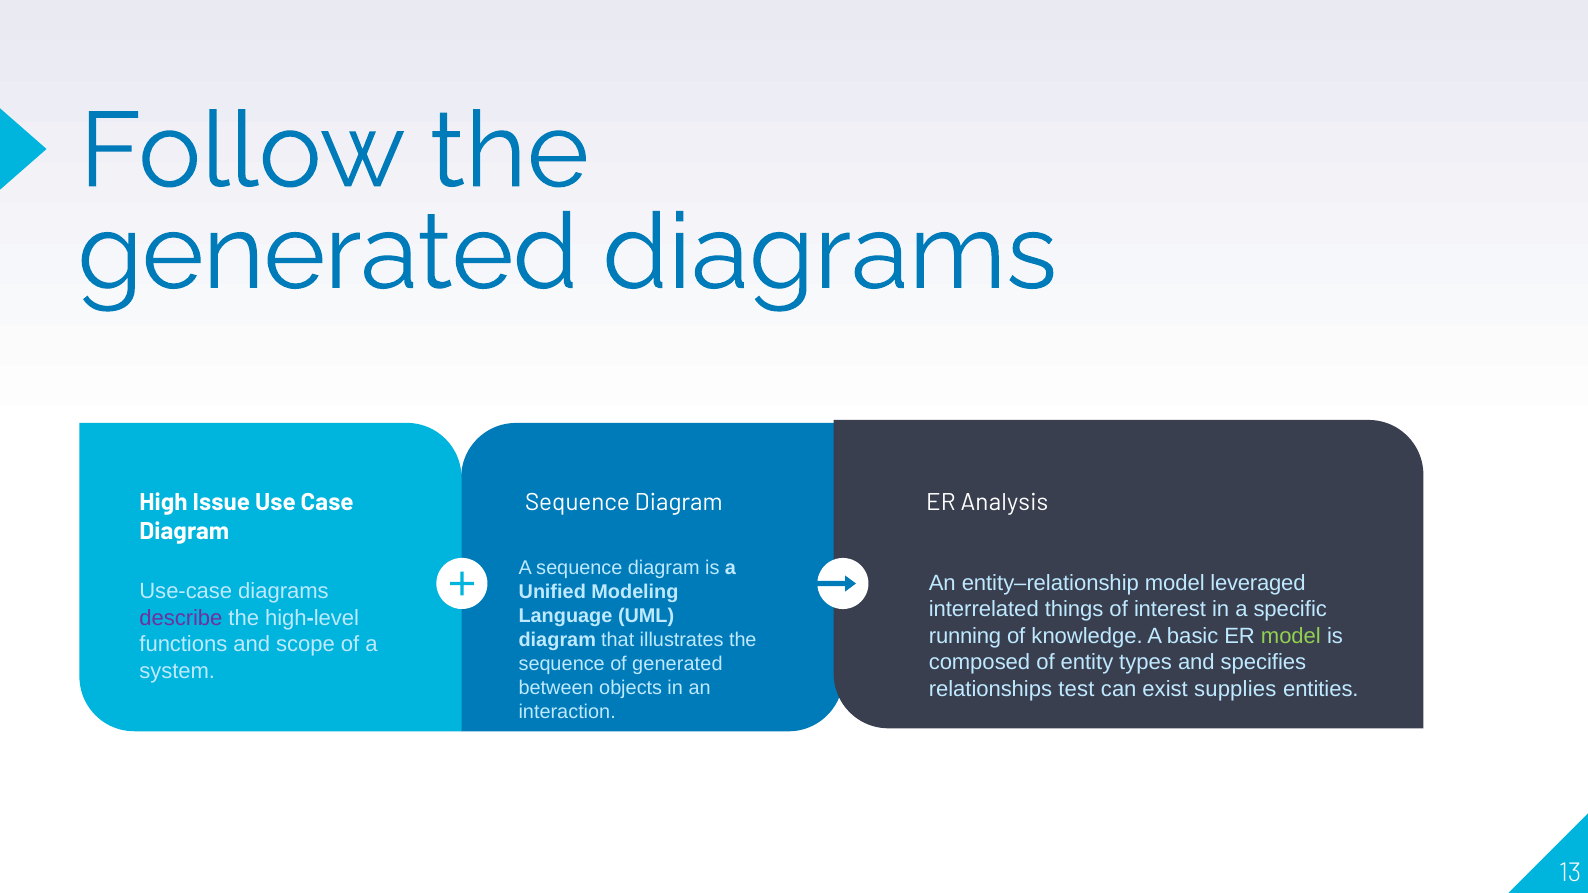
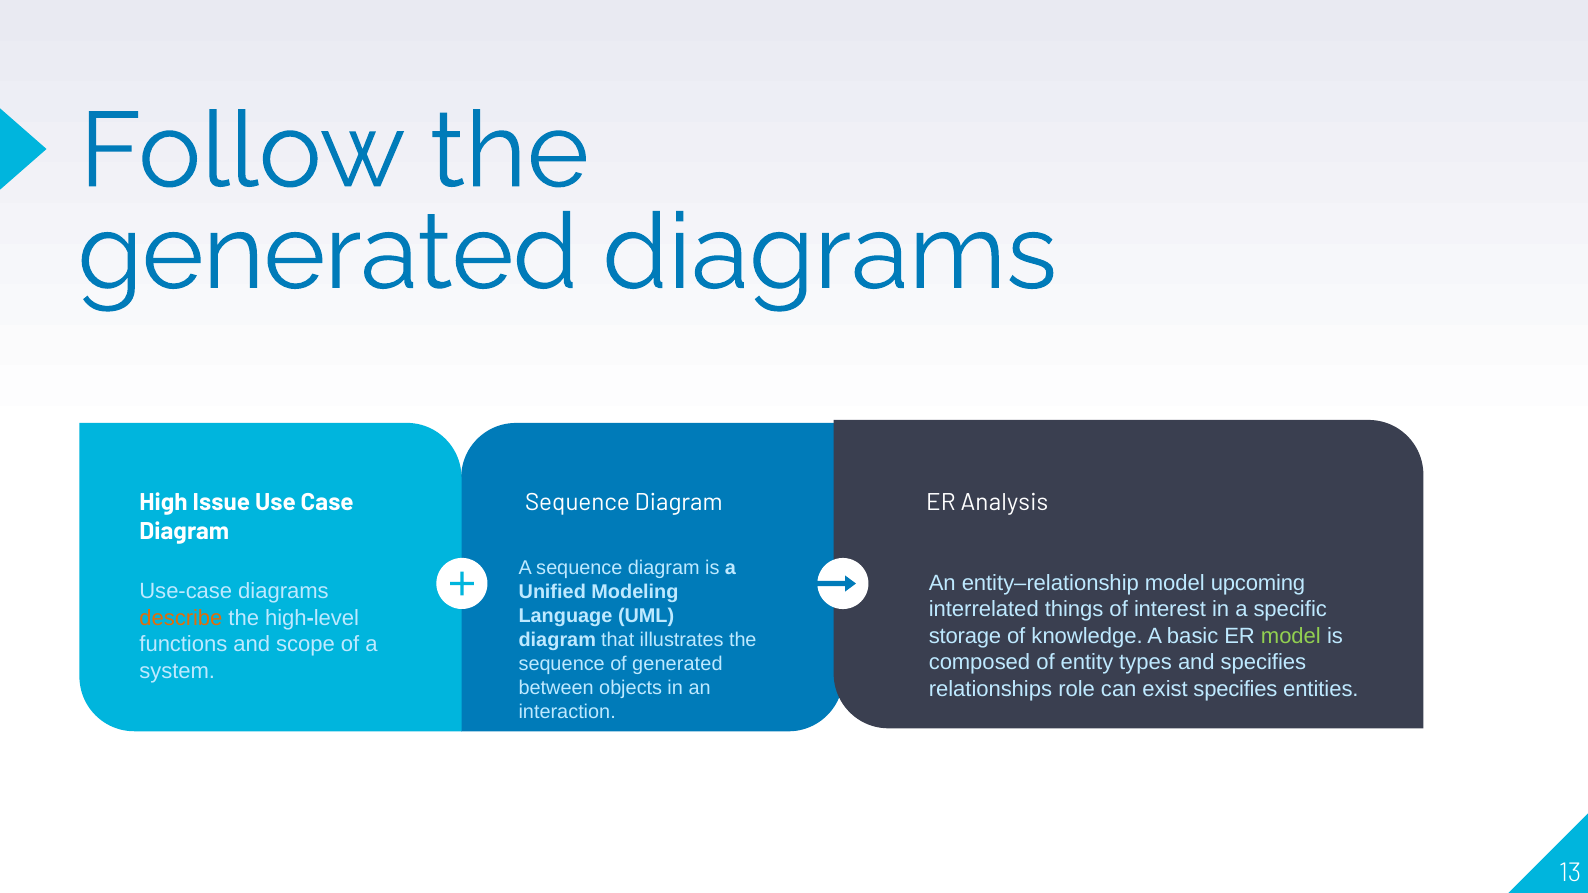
leveraged: leveraged -> upcoming
describe colour: purple -> orange
running: running -> storage
test: test -> role
exist supplies: supplies -> specifies
